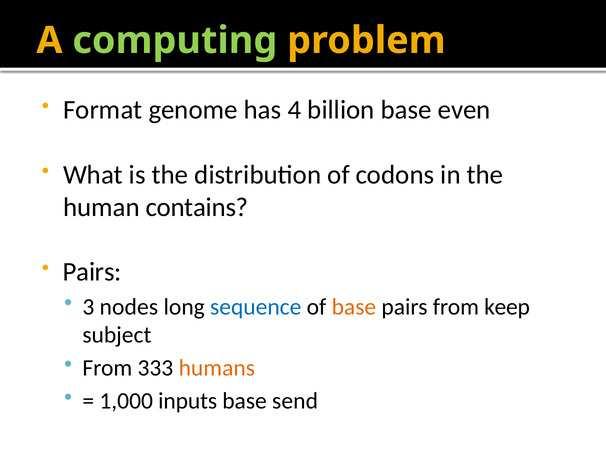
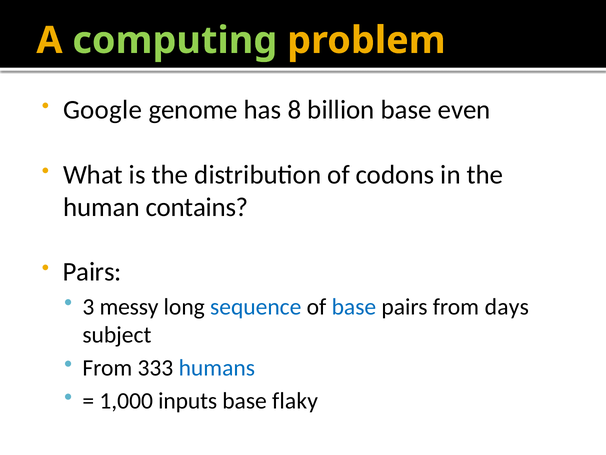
Format: Format -> Google
4: 4 -> 8
nodes: nodes -> messy
base at (354, 306) colour: orange -> blue
keep: keep -> days
humans colour: orange -> blue
send: send -> flaky
